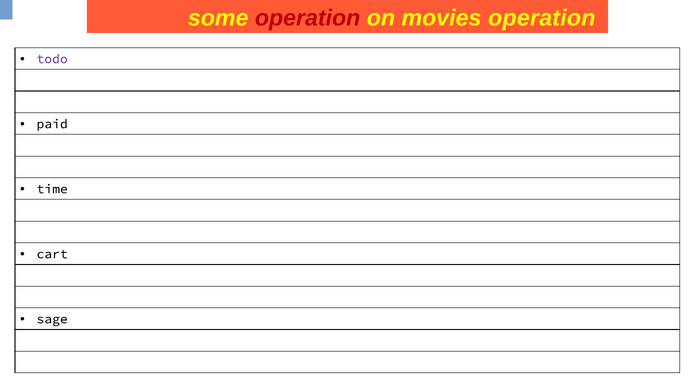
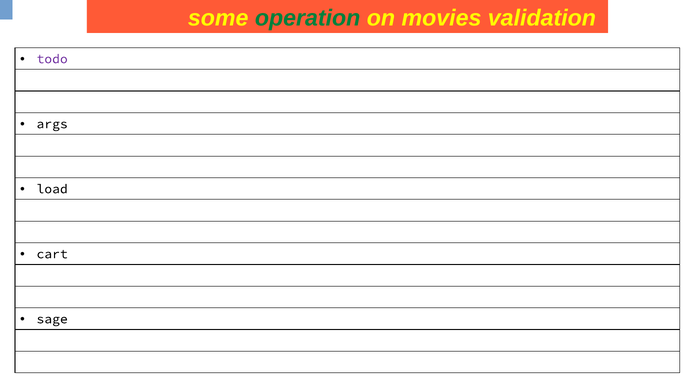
operation at (308, 18) colour: red -> green
movies operation: operation -> validation
paid: paid -> args
time: time -> load
